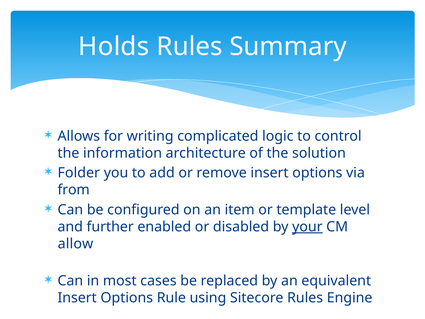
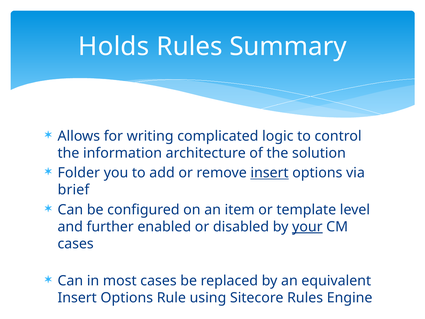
insert at (270, 173) underline: none -> present
from: from -> brief
allow at (76, 244): allow -> cases
